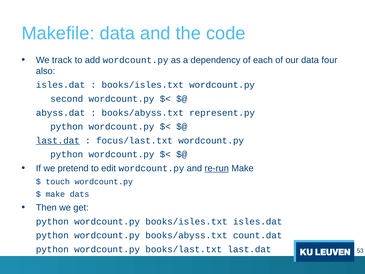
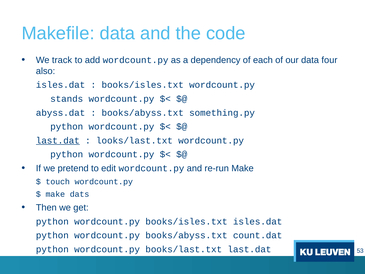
second: second -> stands
represent.py: represent.py -> something.py
focus/last.txt: focus/last.txt -> looks/last.txt
re-run underline: present -> none
